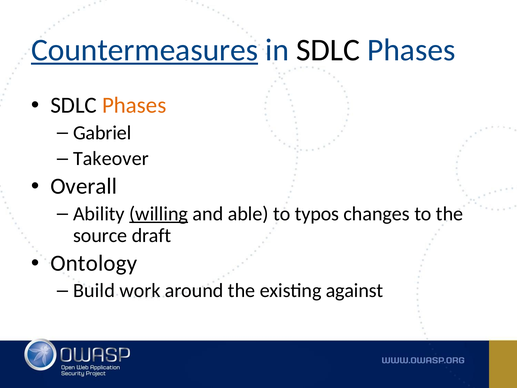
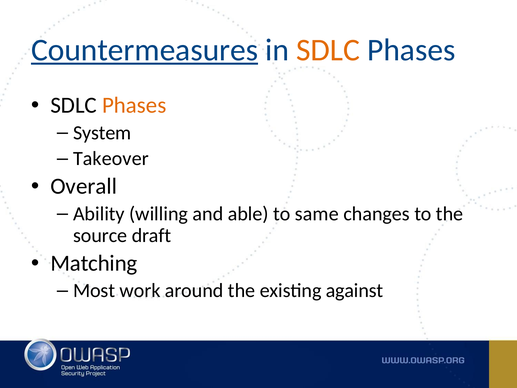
SDLC at (328, 50) colour: black -> orange
Gabriel: Gabriel -> System
willing underline: present -> none
typos: typos -> same
Ontology: Ontology -> Matching
Build: Build -> Most
